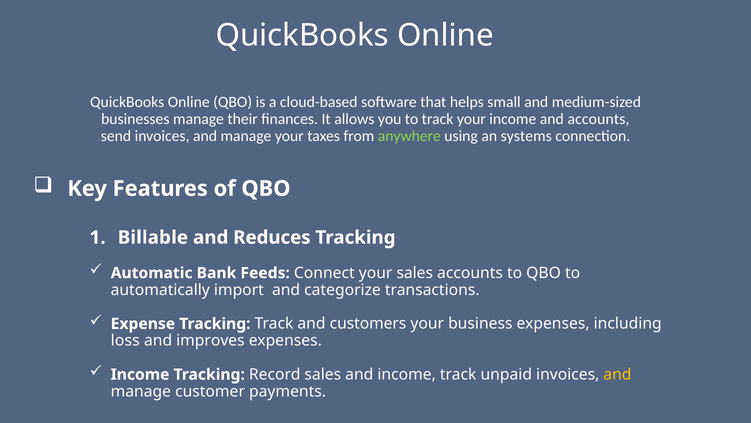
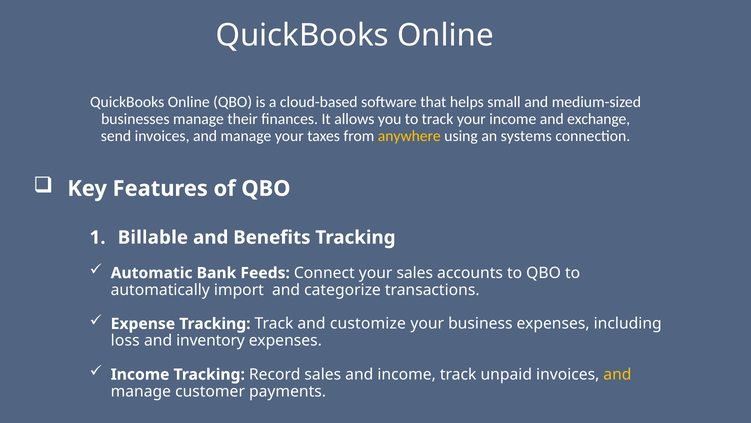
and accounts: accounts -> exchange
anywhere colour: light green -> yellow
Reduces: Reduces -> Benefits
customers: customers -> customize
improves: improves -> inventory
